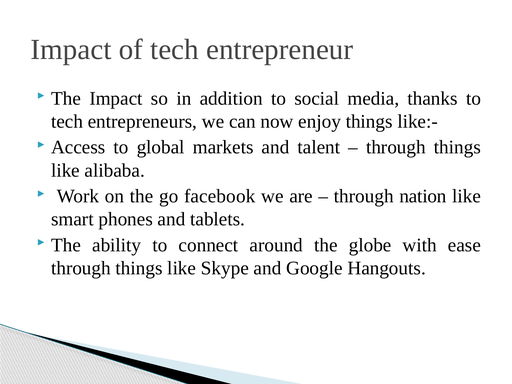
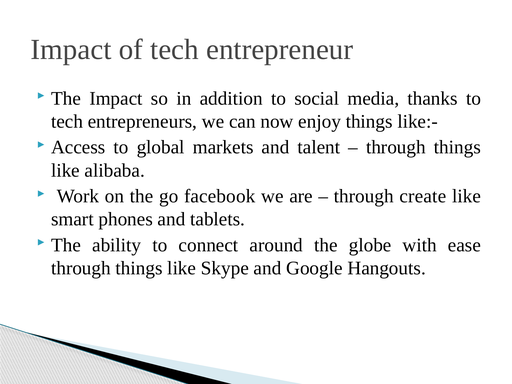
nation: nation -> create
